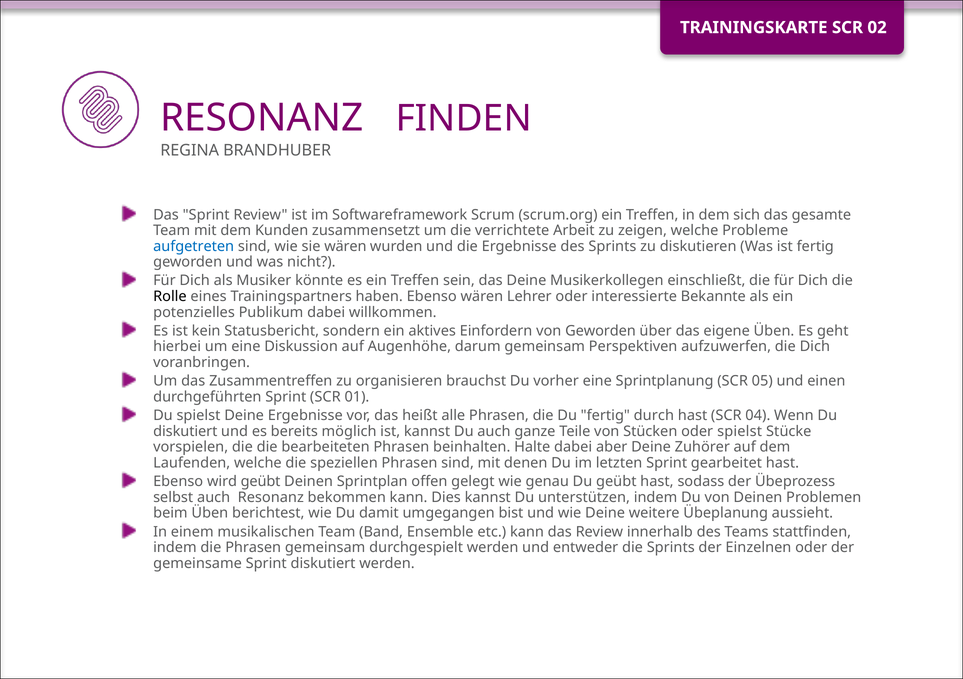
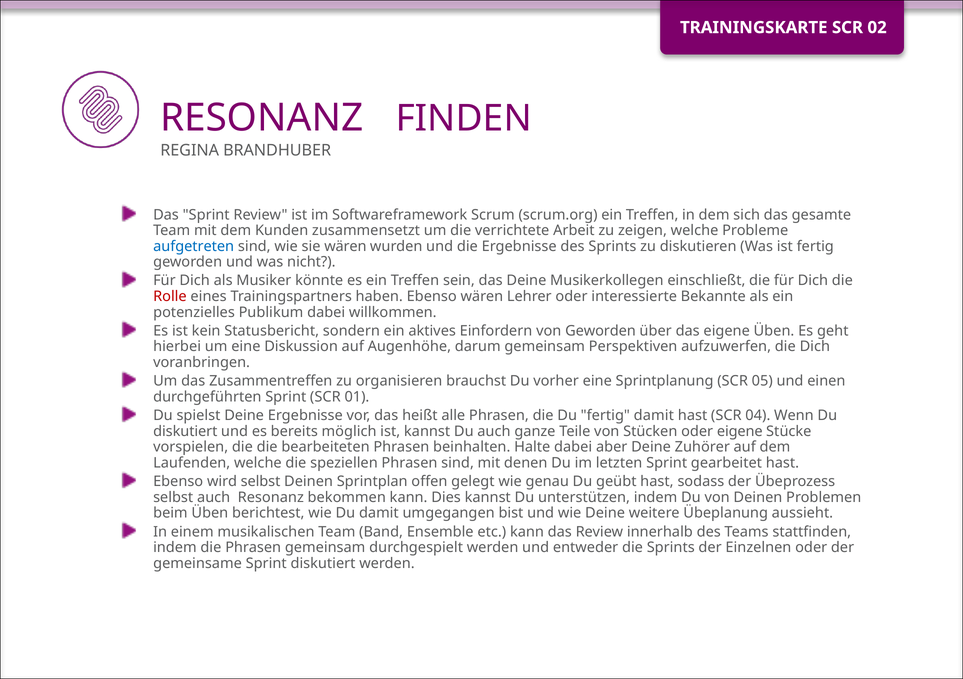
Rolle colour: black -> red
fertig durch: durch -> damit
oder spielst: spielst -> eigene
wird geübt: geübt -> selbst
